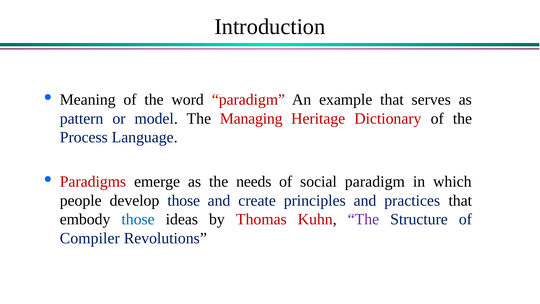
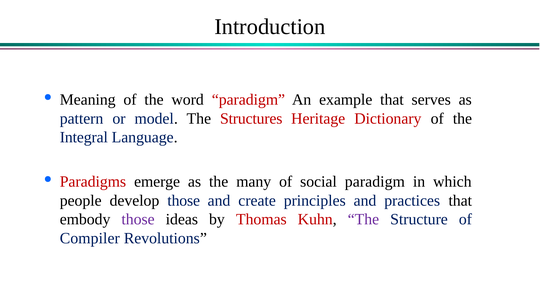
Managing: Managing -> Structures
Process: Process -> Integral
needs: needs -> many
those at (138, 219) colour: blue -> purple
